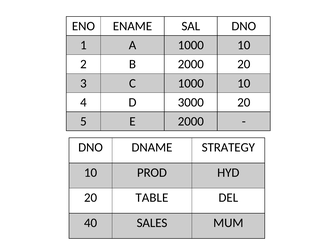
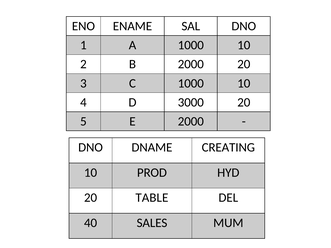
STRATEGY: STRATEGY -> CREATING
